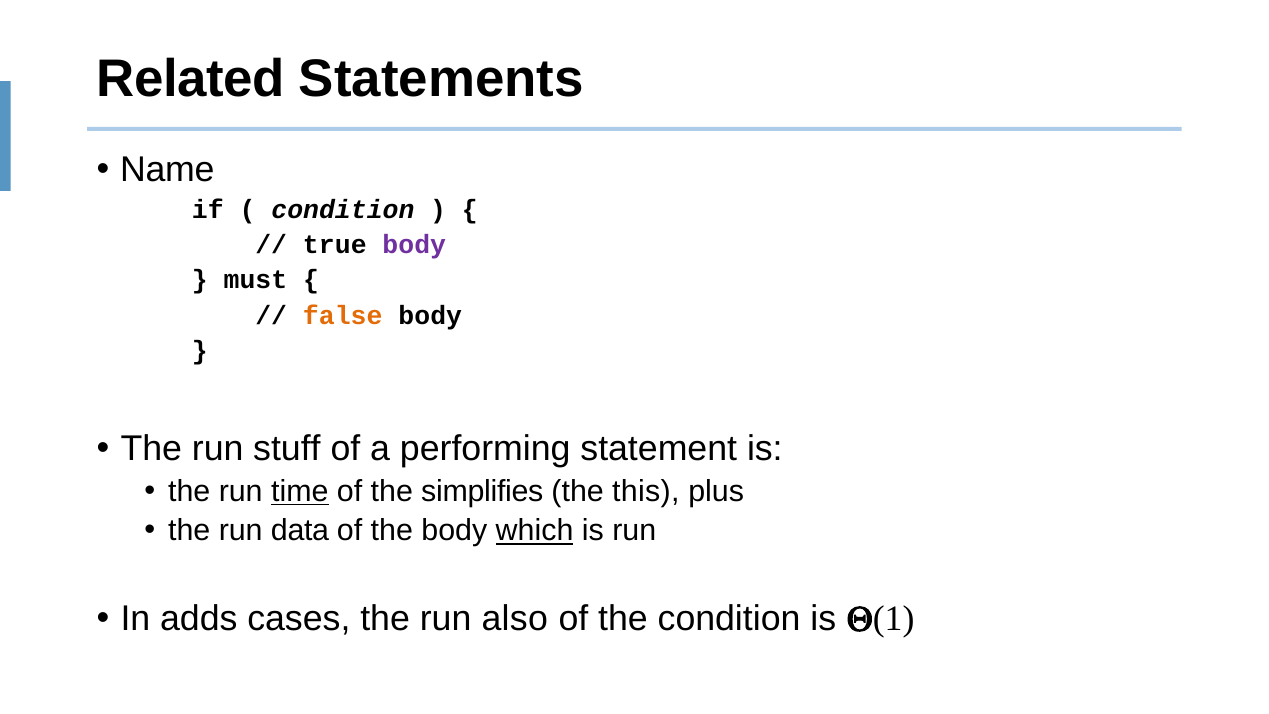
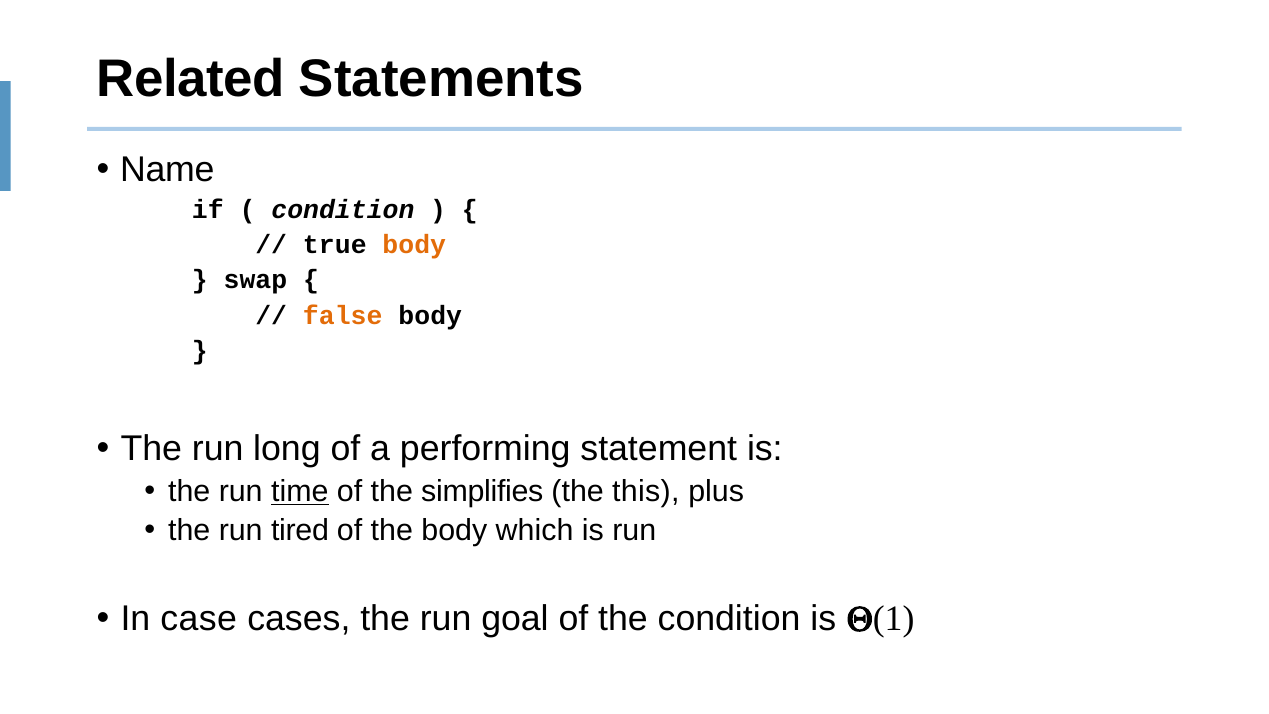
body at (414, 245) colour: purple -> orange
must: must -> swap
stuff: stuff -> long
data: data -> tired
which underline: present -> none
adds: adds -> case
also: also -> goal
